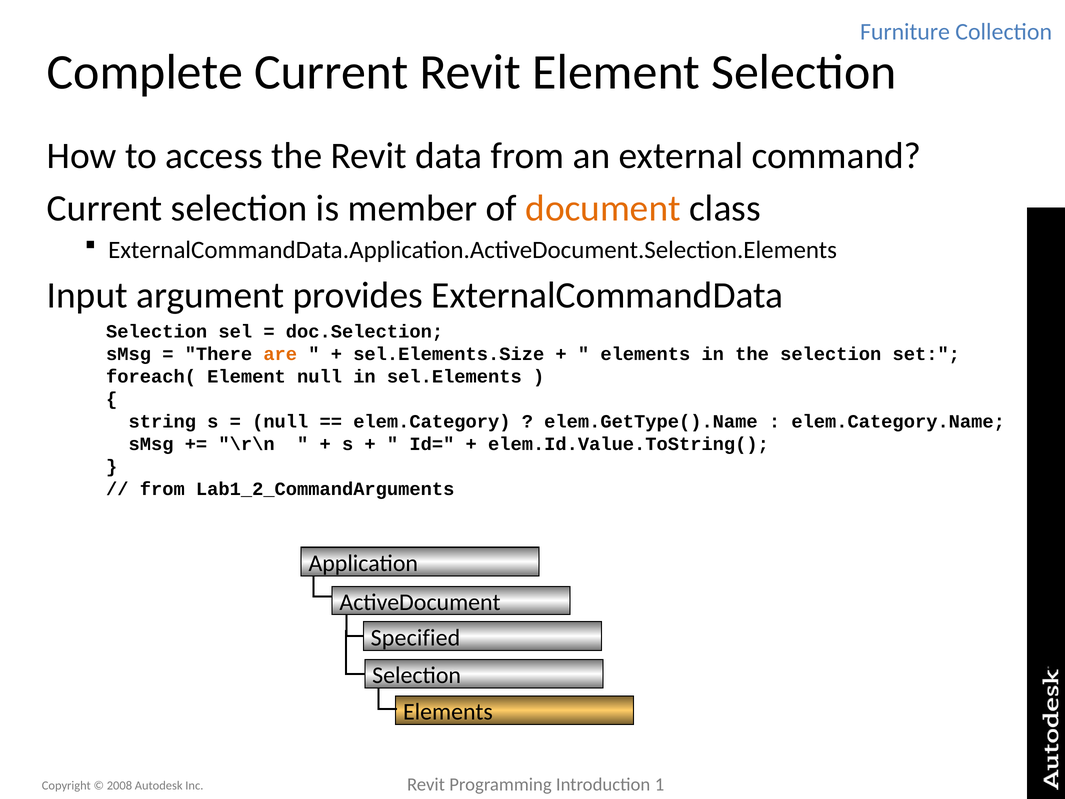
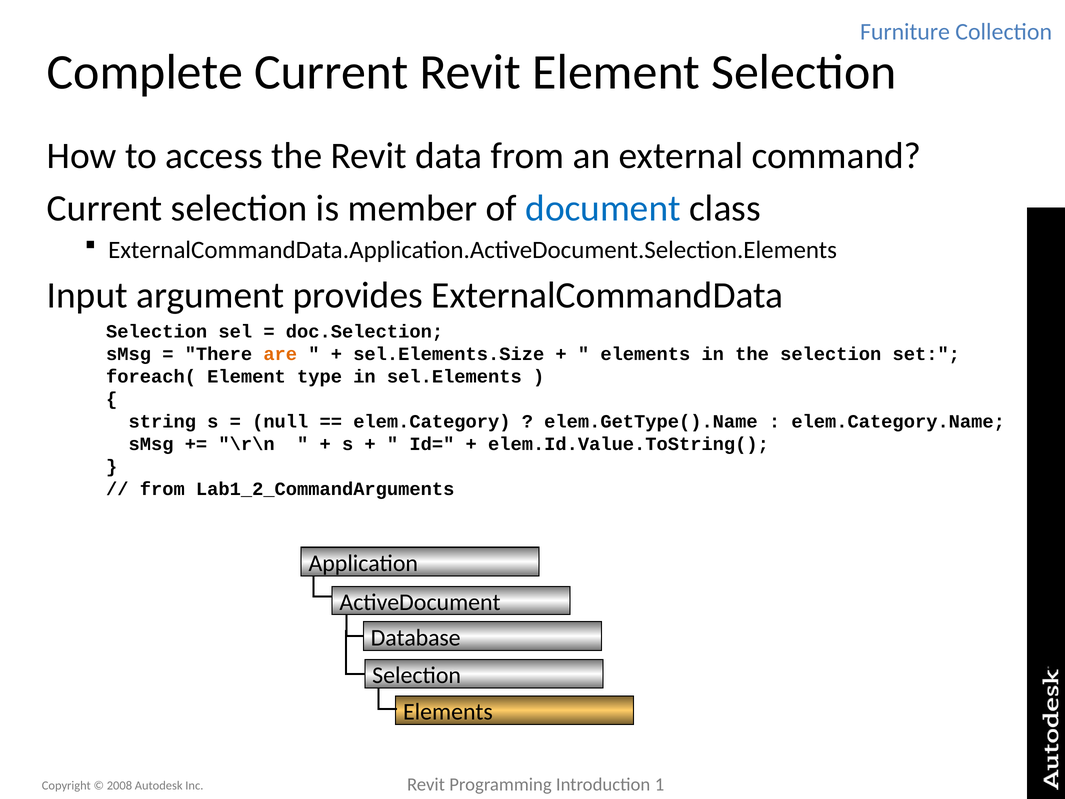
document colour: orange -> blue
Element null: null -> type
Specified: Specified -> Database
